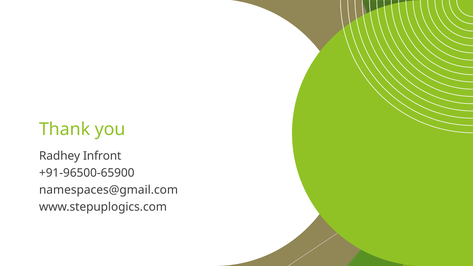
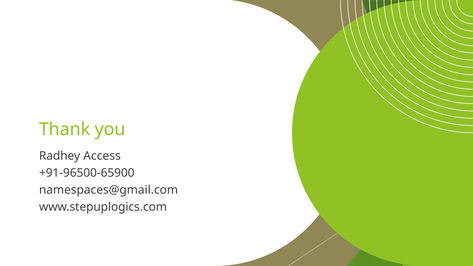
Infront: Infront -> Access
